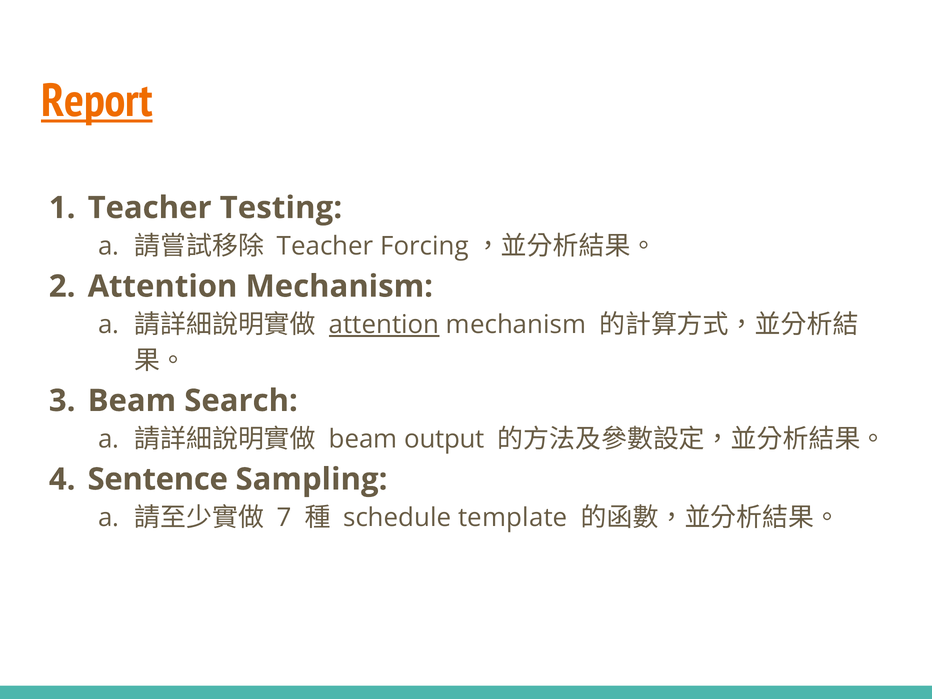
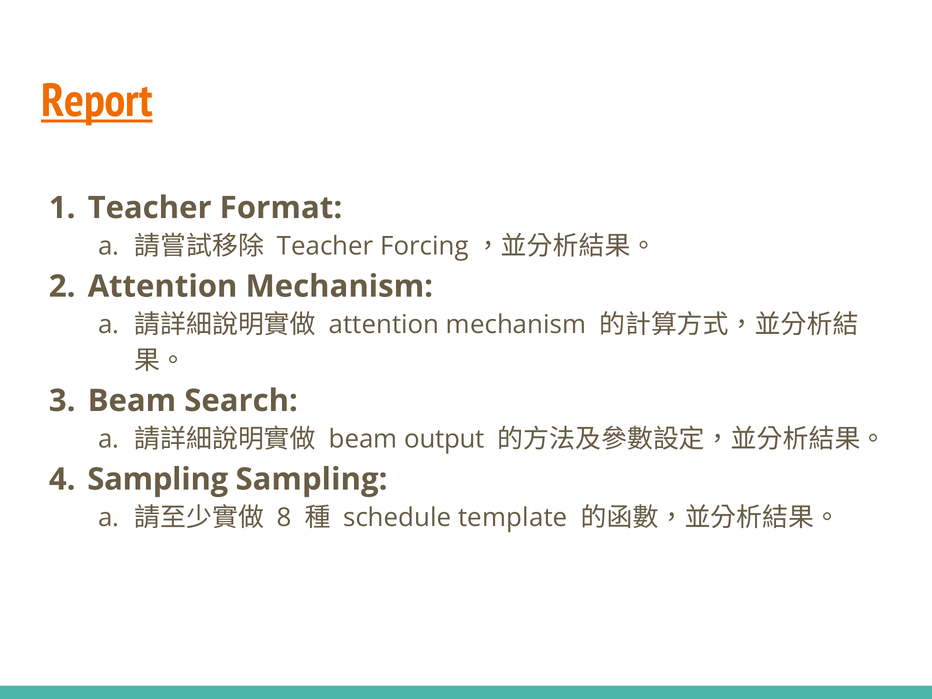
Testing: Testing -> Format
attention at (384, 325) underline: present -> none
Sentence at (158, 479): Sentence -> Sampling
7: 7 -> 8
